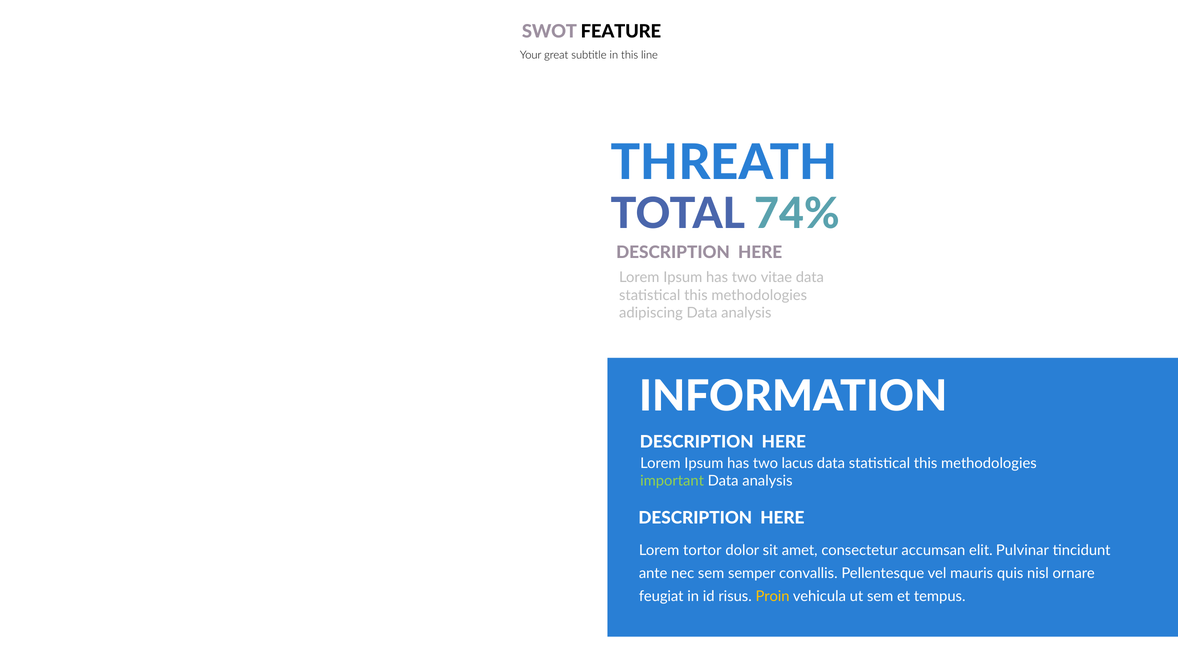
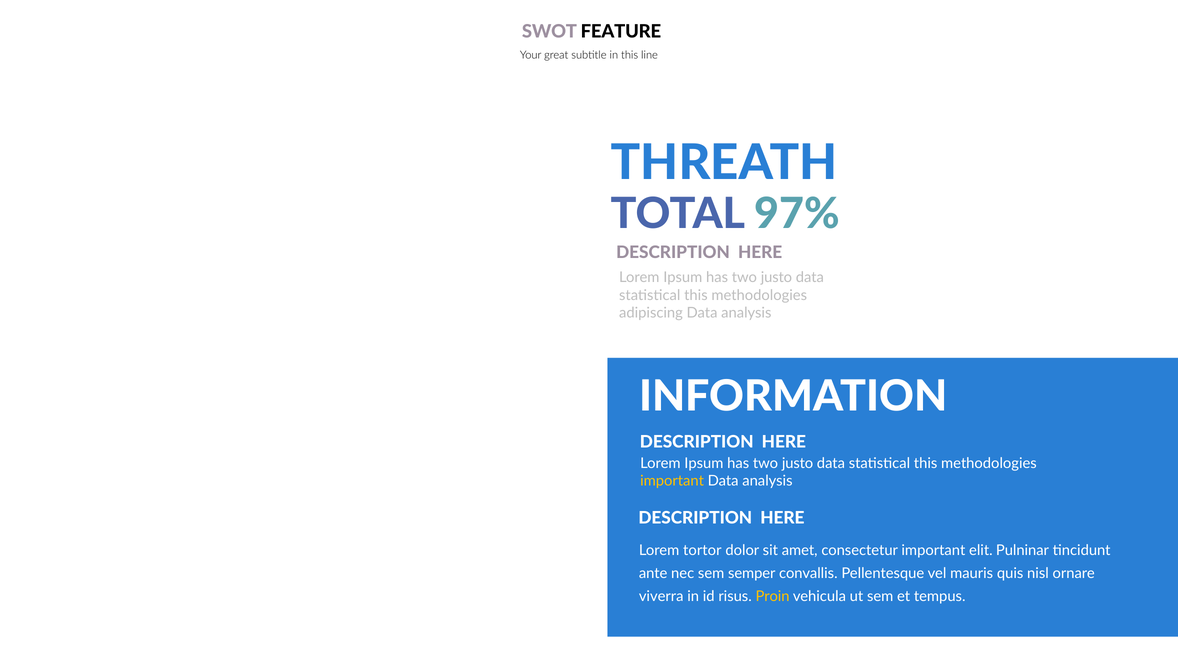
74%: 74% -> 97%
vitae at (776, 278): vitae -> justo
lacus at (798, 464): lacus -> justo
important at (672, 481) colour: light green -> yellow
consectetur accumsan: accumsan -> important
Pulvinar: Pulvinar -> Pulninar
feugiat: feugiat -> viverra
